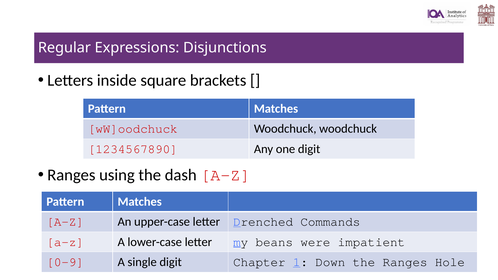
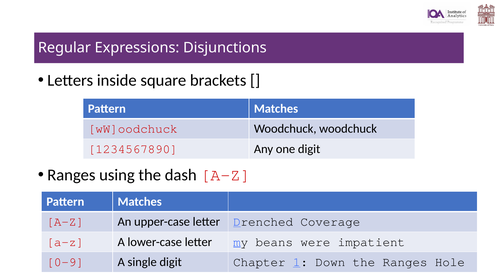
Commands: Commands -> Coverage
